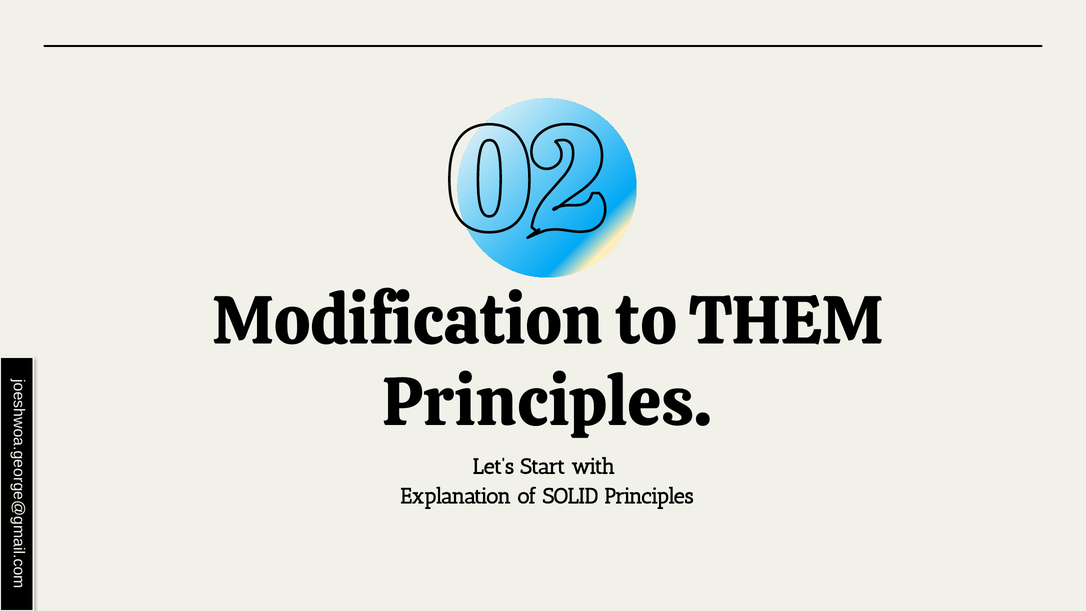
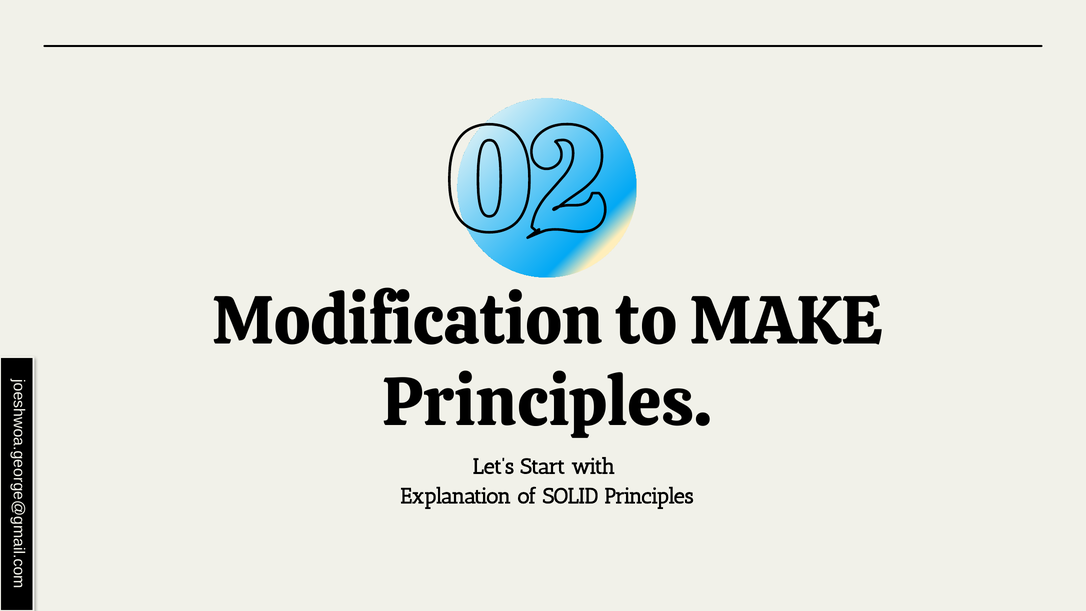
THEM: THEM -> MAKE
